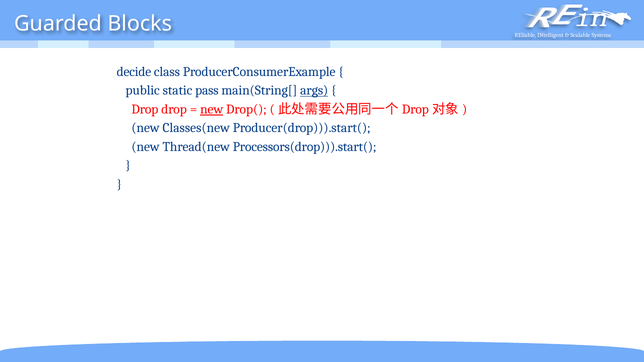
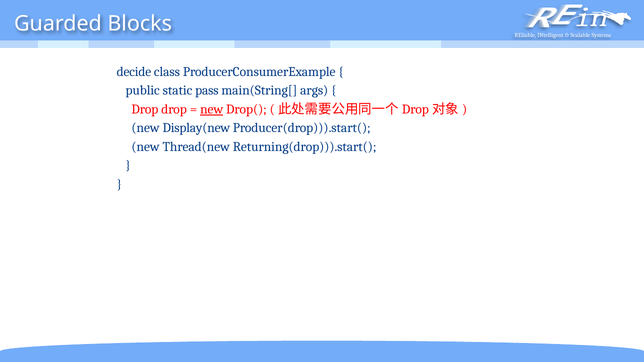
args underline: present -> none
Classes(new: Classes(new -> Display(new
Processors(drop))).start(: Processors(drop))).start( -> Returning(drop))).start(
